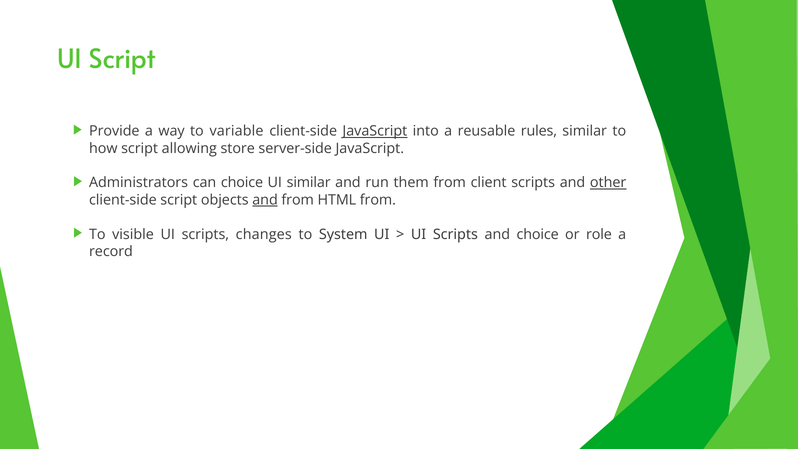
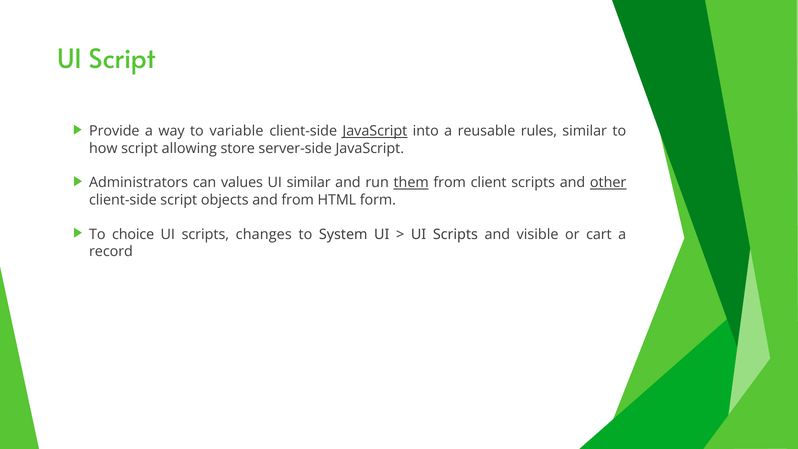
can choice: choice -> values
them underline: none -> present
and at (265, 200) underline: present -> none
HTML from: from -> form
visible: visible -> choice
and choice: choice -> visible
role: role -> cart
